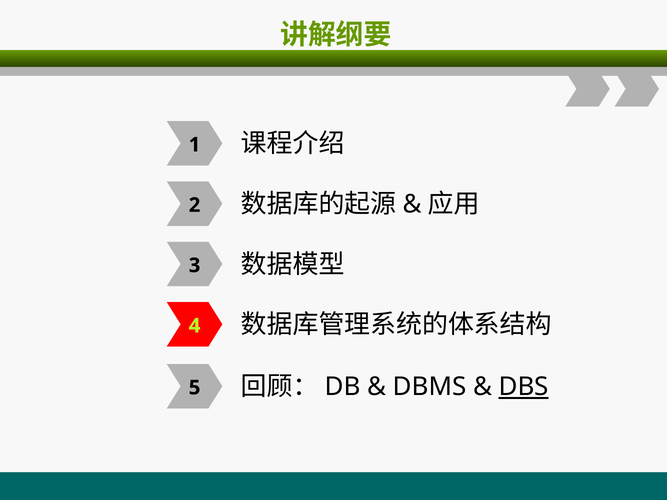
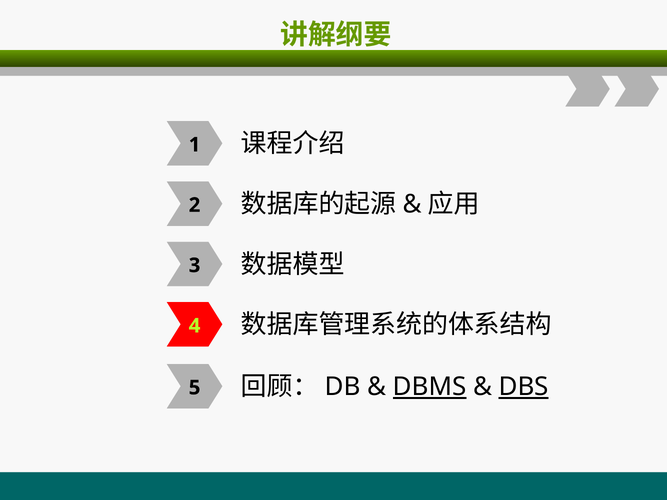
DBMS underline: none -> present
